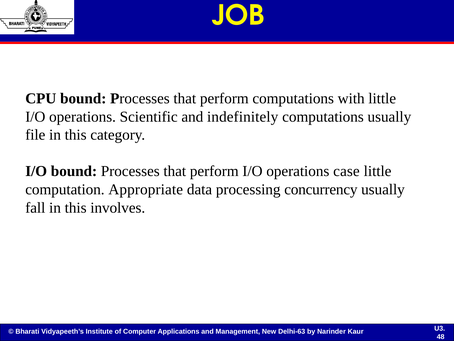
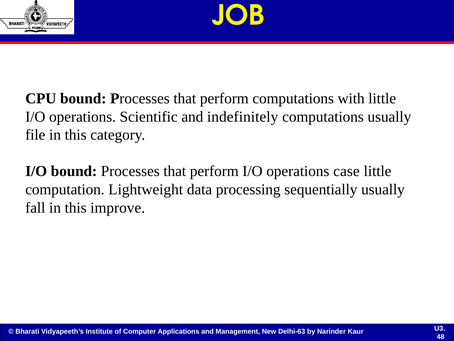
Appropriate: Appropriate -> Lightweight
concurrency: concurrency -> sequentially
involves: involves -> improve
